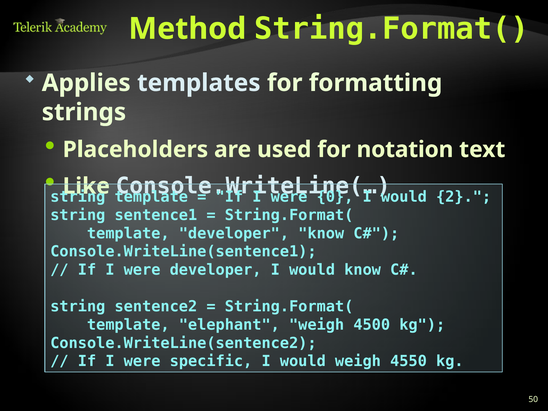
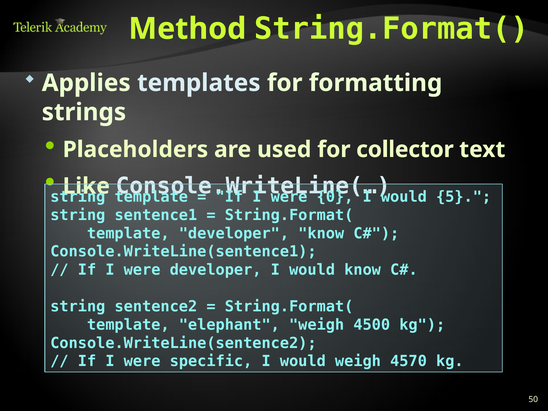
notation: notation -> collector
2: 2 -> 5
4550: 4550 -> 4570
